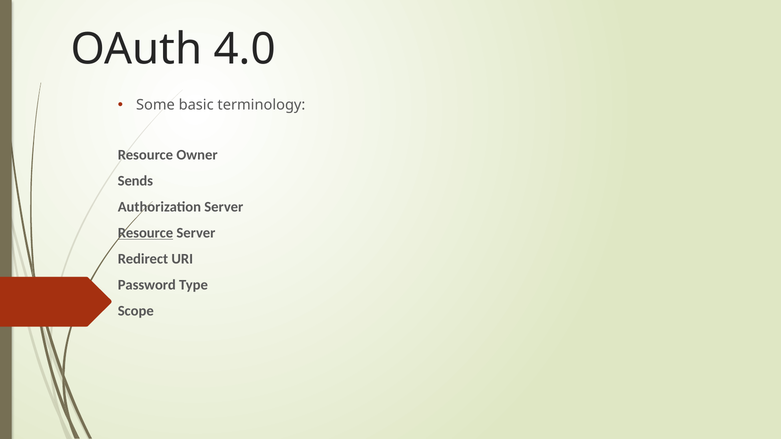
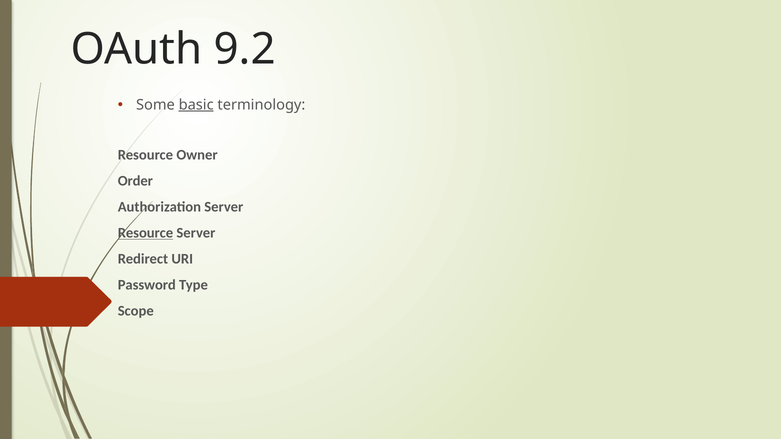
4.0: 4.0 -> 9.2
basic underline: none -> present
Sends: Sends -> Order
